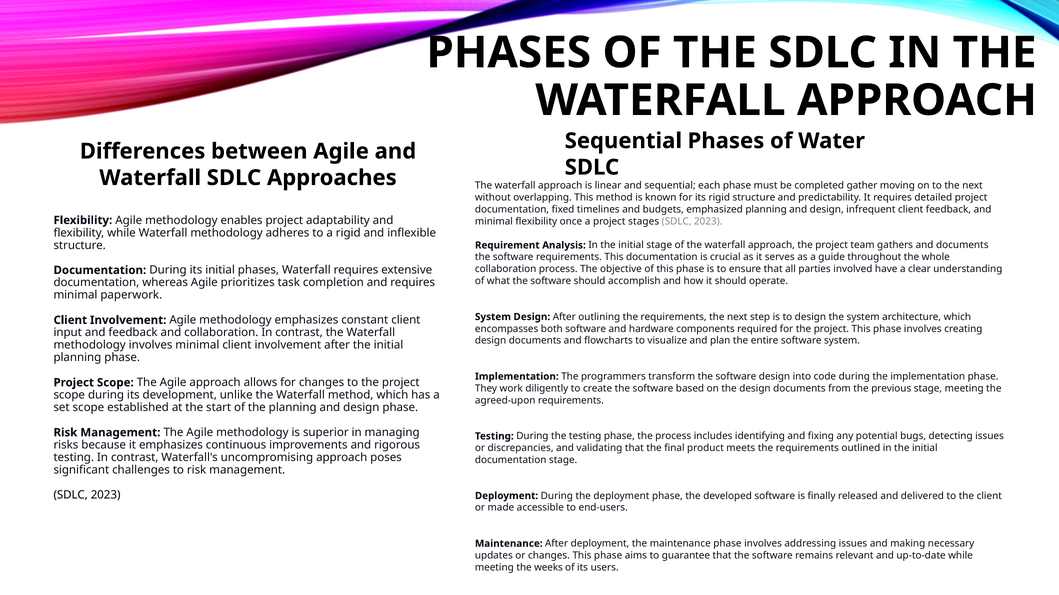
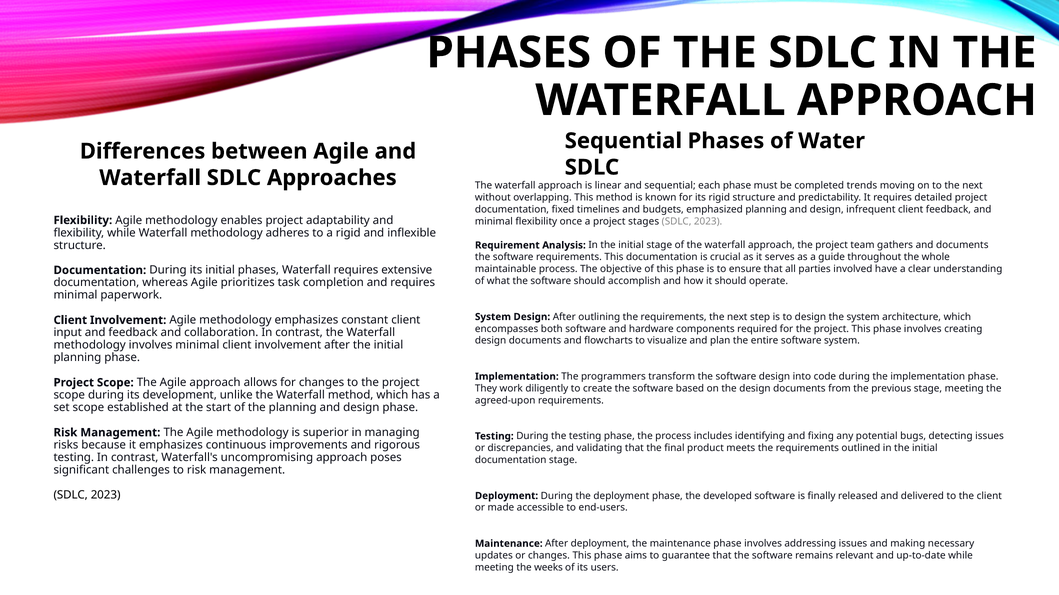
gather: gather -> trends
collaboration at (506, 269): collaboration -> maintainable
